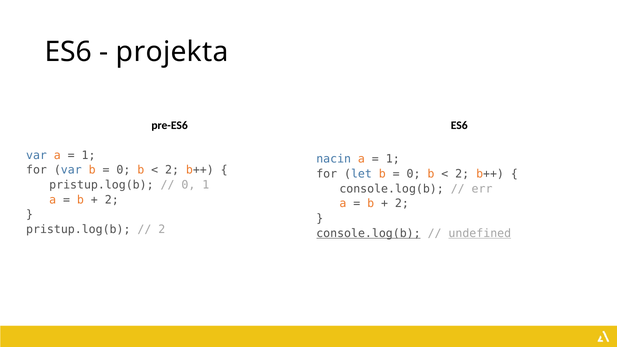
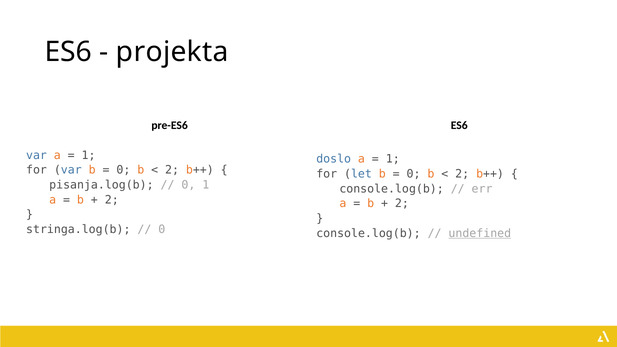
nacin: nacin -> doslo
pristup.log(b at (101, 185): pristup.log(b -> pisanja.log(b
pristup.log(b at (78, 229): pristup.log(b -> stringa.log(b
2 at (162, 229): 2 -> 0
console.log(b at (368, 233) underline: present -> none
